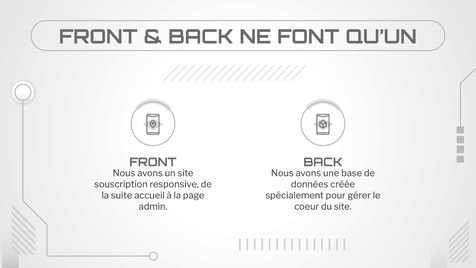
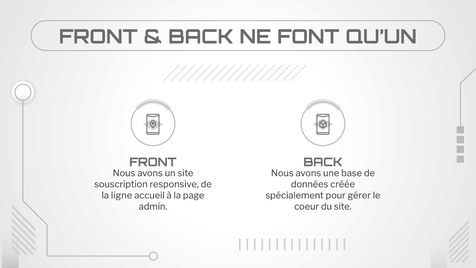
suite: suite -> ligne
